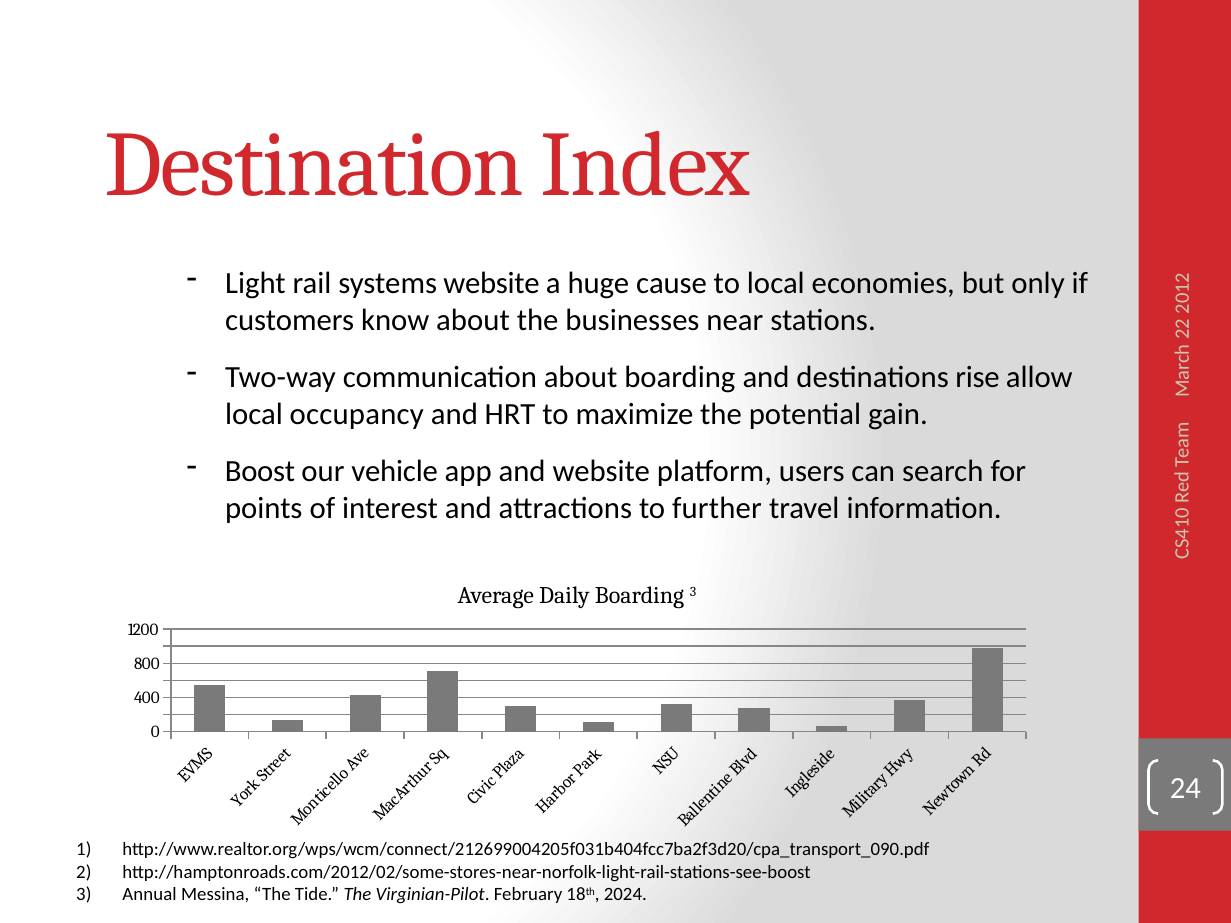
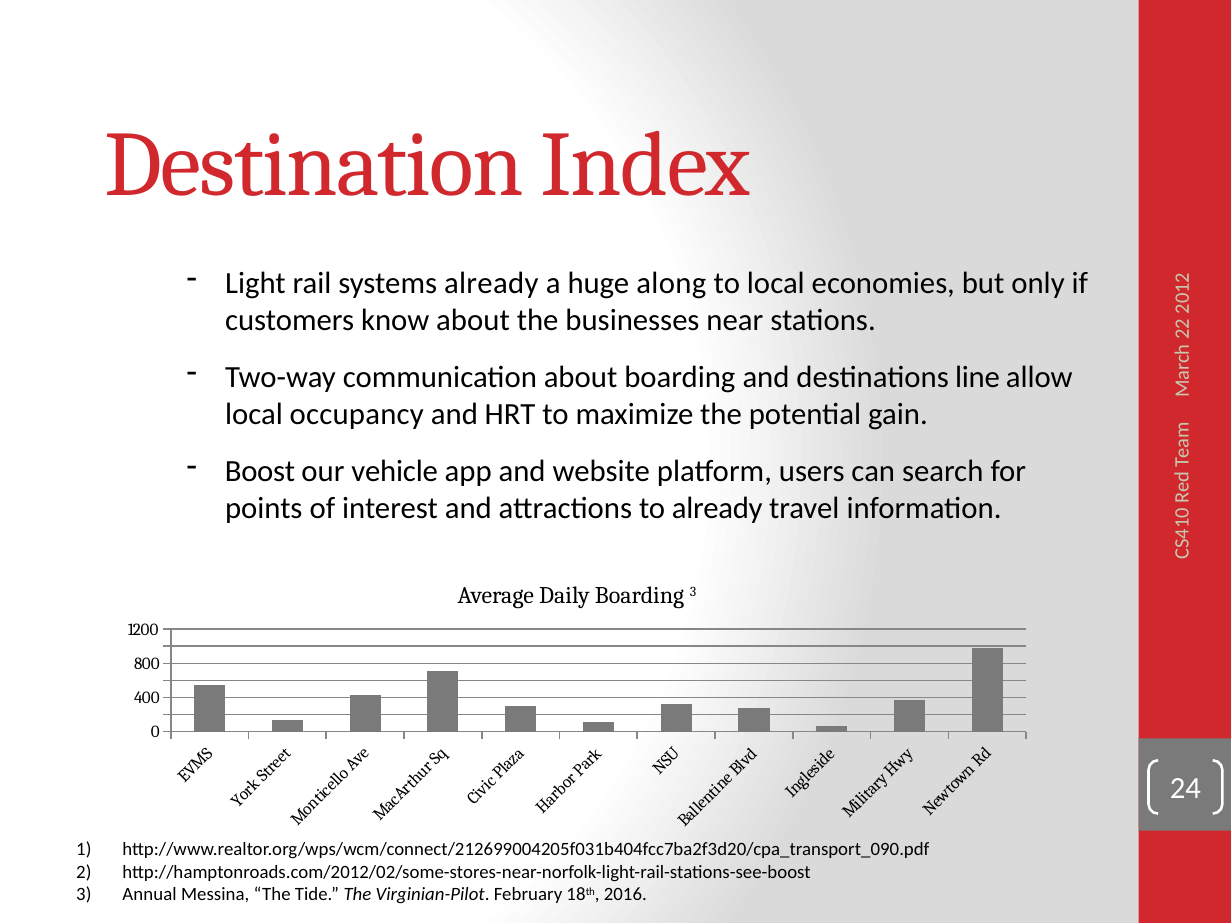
systems website: website -> already
cause: cause -> along
rise: rise -> line
to further: further -> already
2024: 2024 -> 2016
